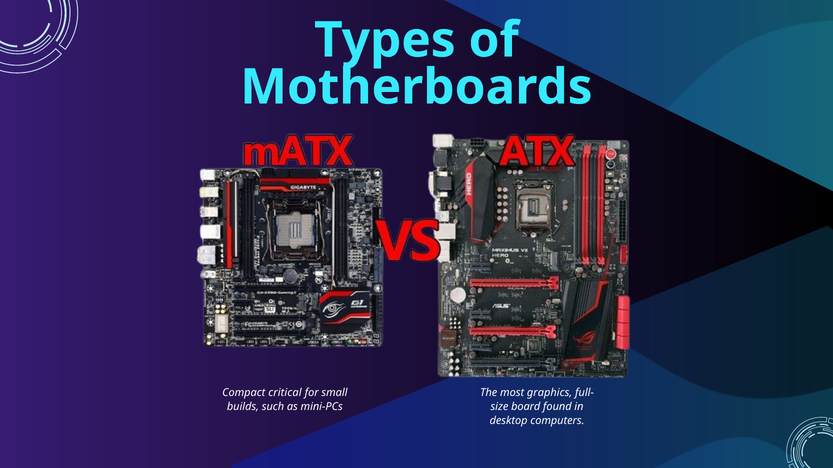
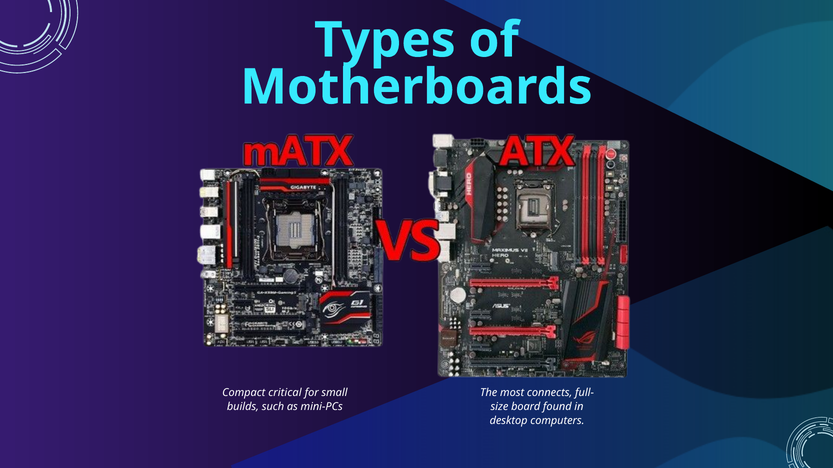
graphics: graphics -> connects
